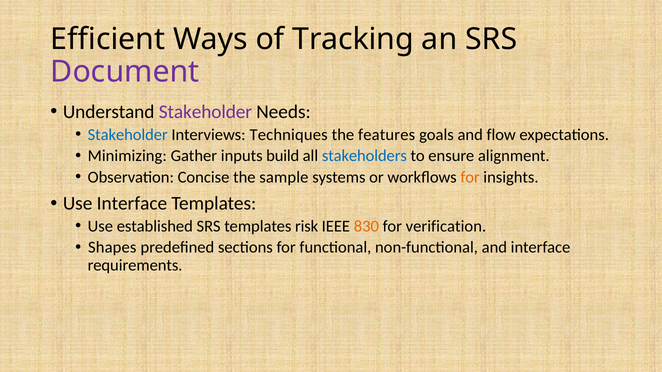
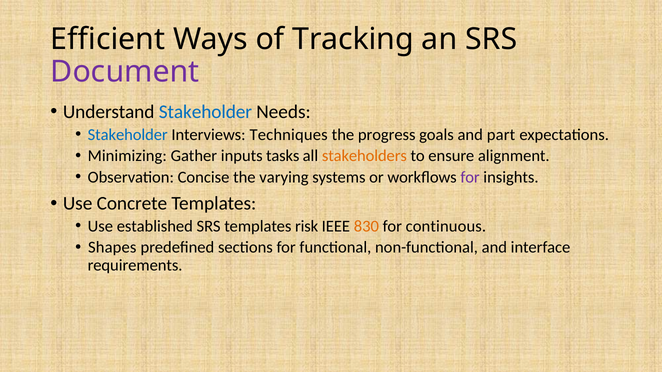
Stakeholder at (205, 112) colour: purple -> blue
features: features -> progress
flow: flow -> part
build: build -> tasks
stakeholders colour: blue -> orange
sample: sample -> varying
for at (470, 177) colour: orange -> purple
Use Interface: Interface -> Concrete
verification: verification -> continuous
